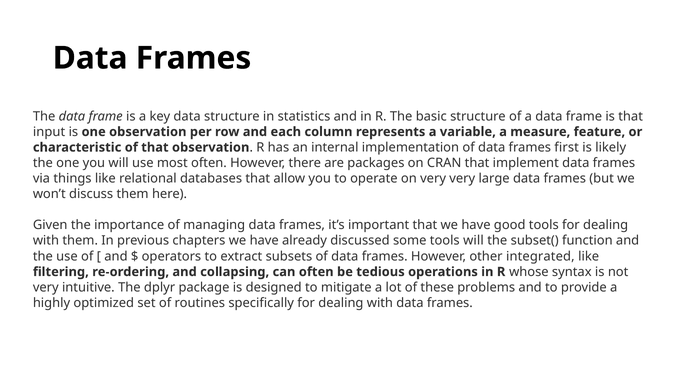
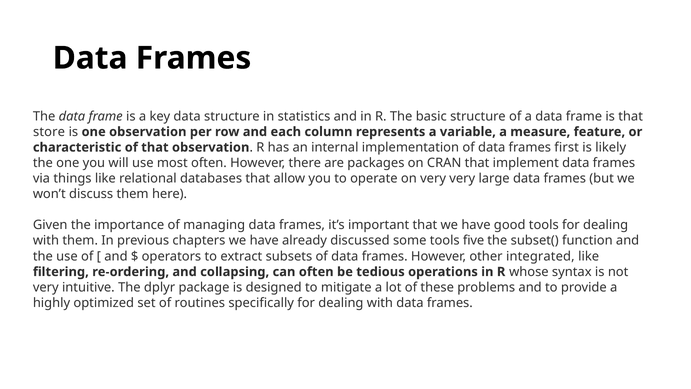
input: input -> store
tools will: will -> five
